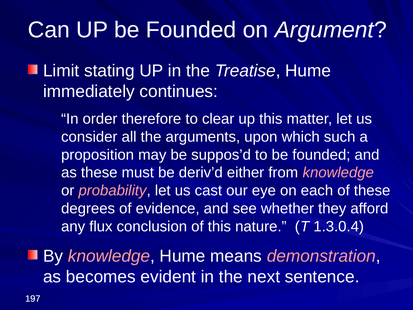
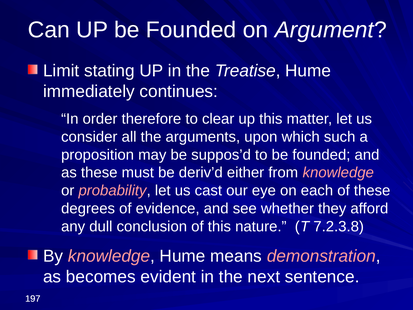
flux: flux -> dull
1.3.0.4: 1.3.0.4 -> 7.2.3.8
